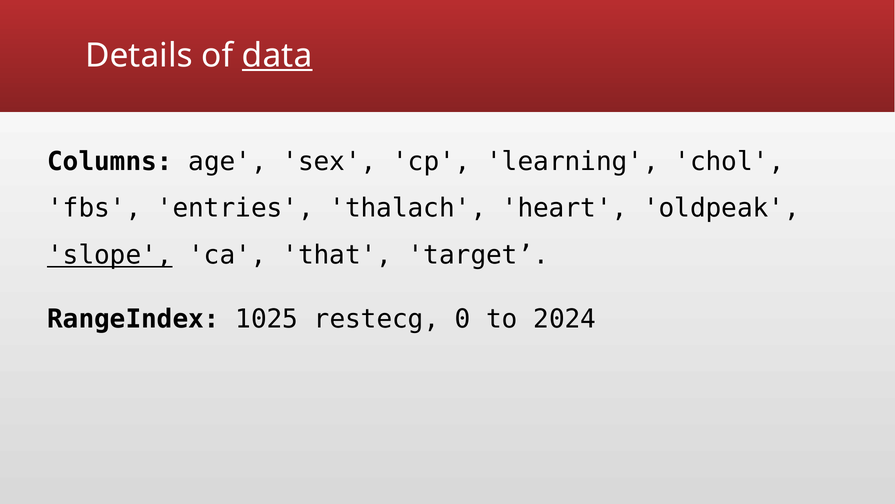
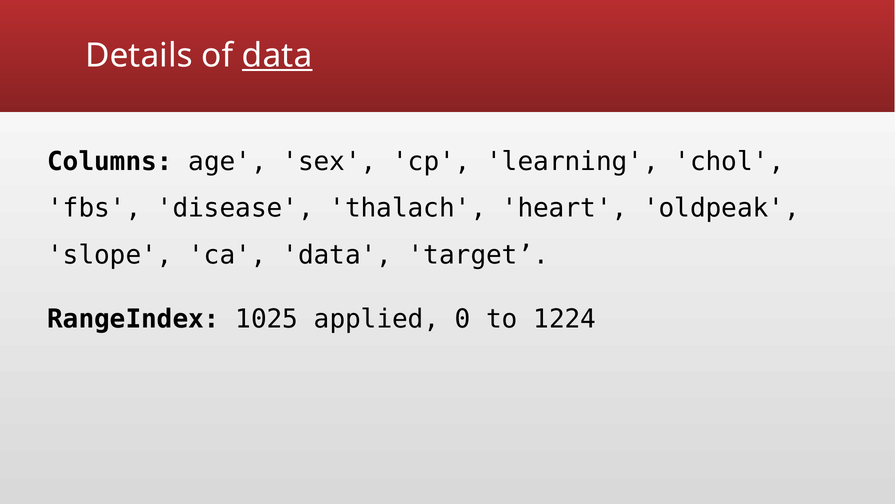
entries: entries -> disease
slope underline: present -> none
ca that: that -> data
restecg: restecg -> applied
2024: 2024 -> 1224
